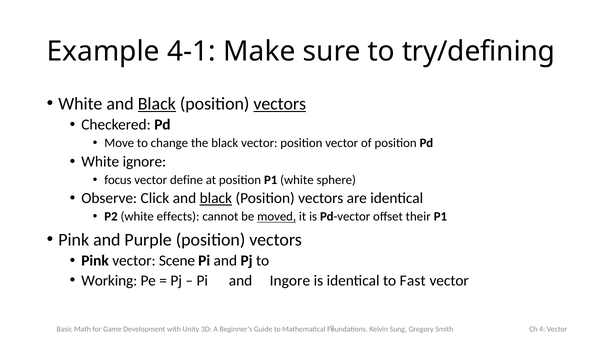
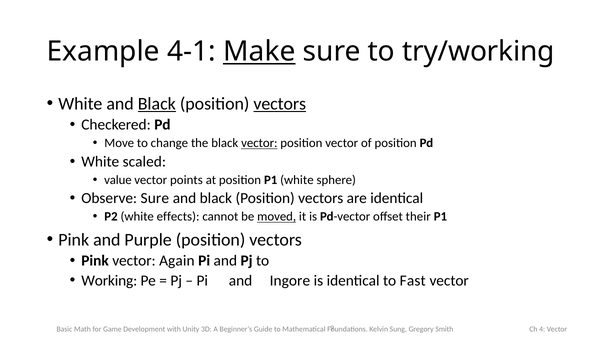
Make underline: none -> present
try/defining: try/defining -> try/working
vector at (259, 143) underline: none -> present
ignore: ignore -> scaled
focus: focus -> value
define: define -> points
Observe Click: Click -> Sure
black at (216, 199) underline: present -> none
Scene: Scene -> Again
